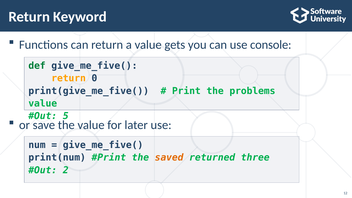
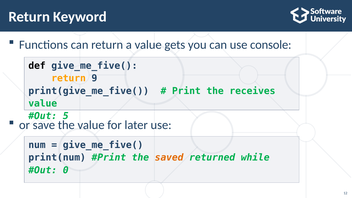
def colour: green -> black
0: 0 -> 9
problems: problems -> receives
three: three -> while
2: 2 -> 0
